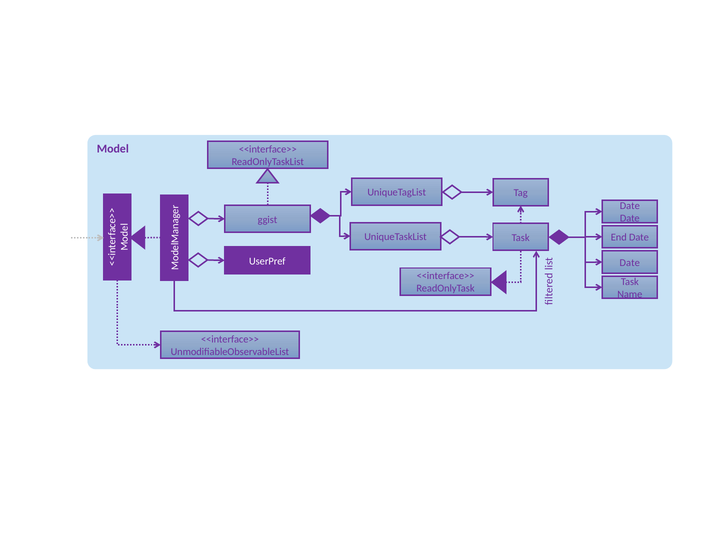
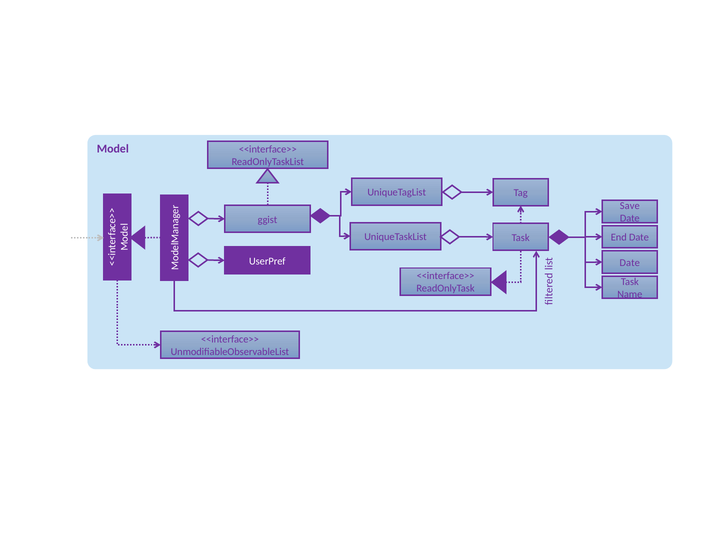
Date at (630, 206): Date -> Save
